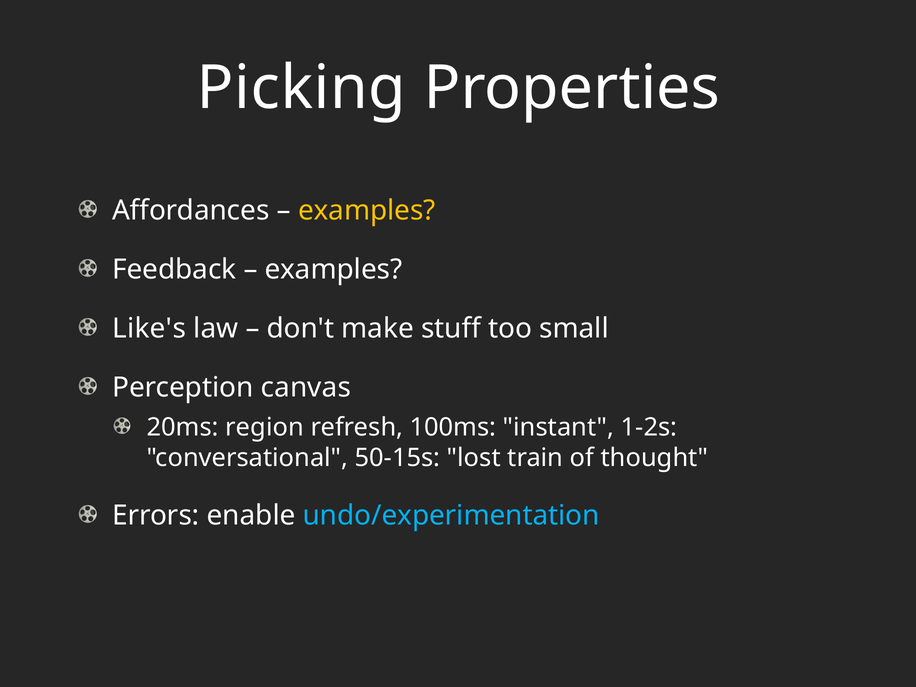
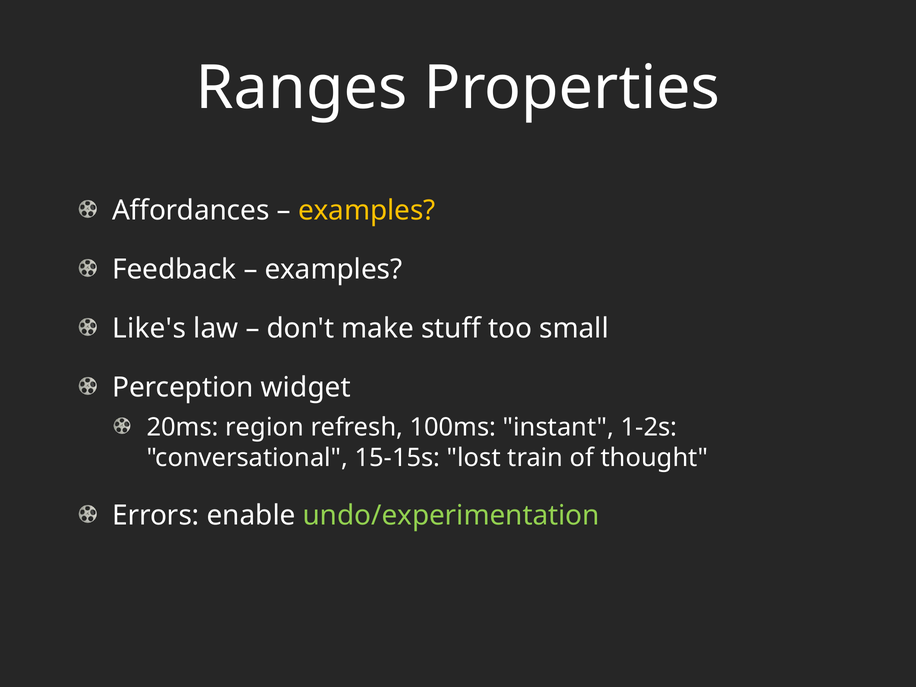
Picking: Picking -> Ranges
canvas: canvas -> widget
50-15s: 50-15s -> 15-15s
undo/experimentation colour: light blue -> light green
